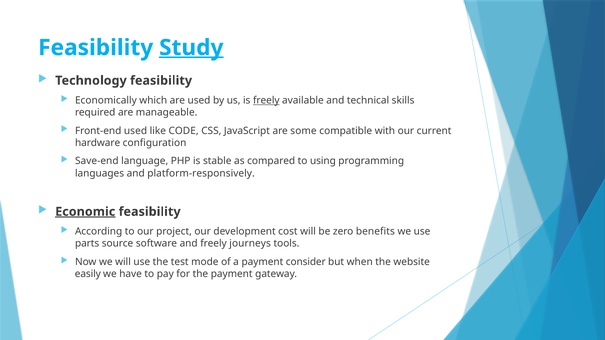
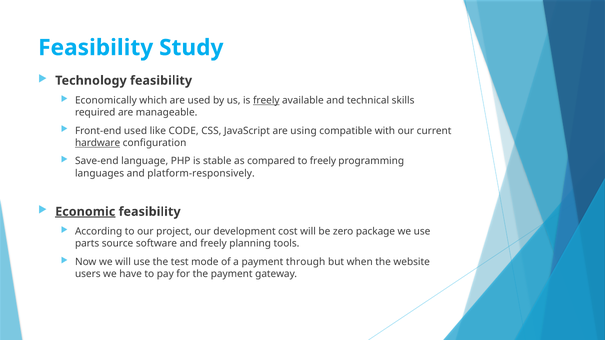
Study underline: present -> none
some: some -> using
hardware underline: none -> present
to using: using -> freely
benefits: benefits -> package
journeys: journeys -> planning
consider: consider -> through
easily: easily -> users
